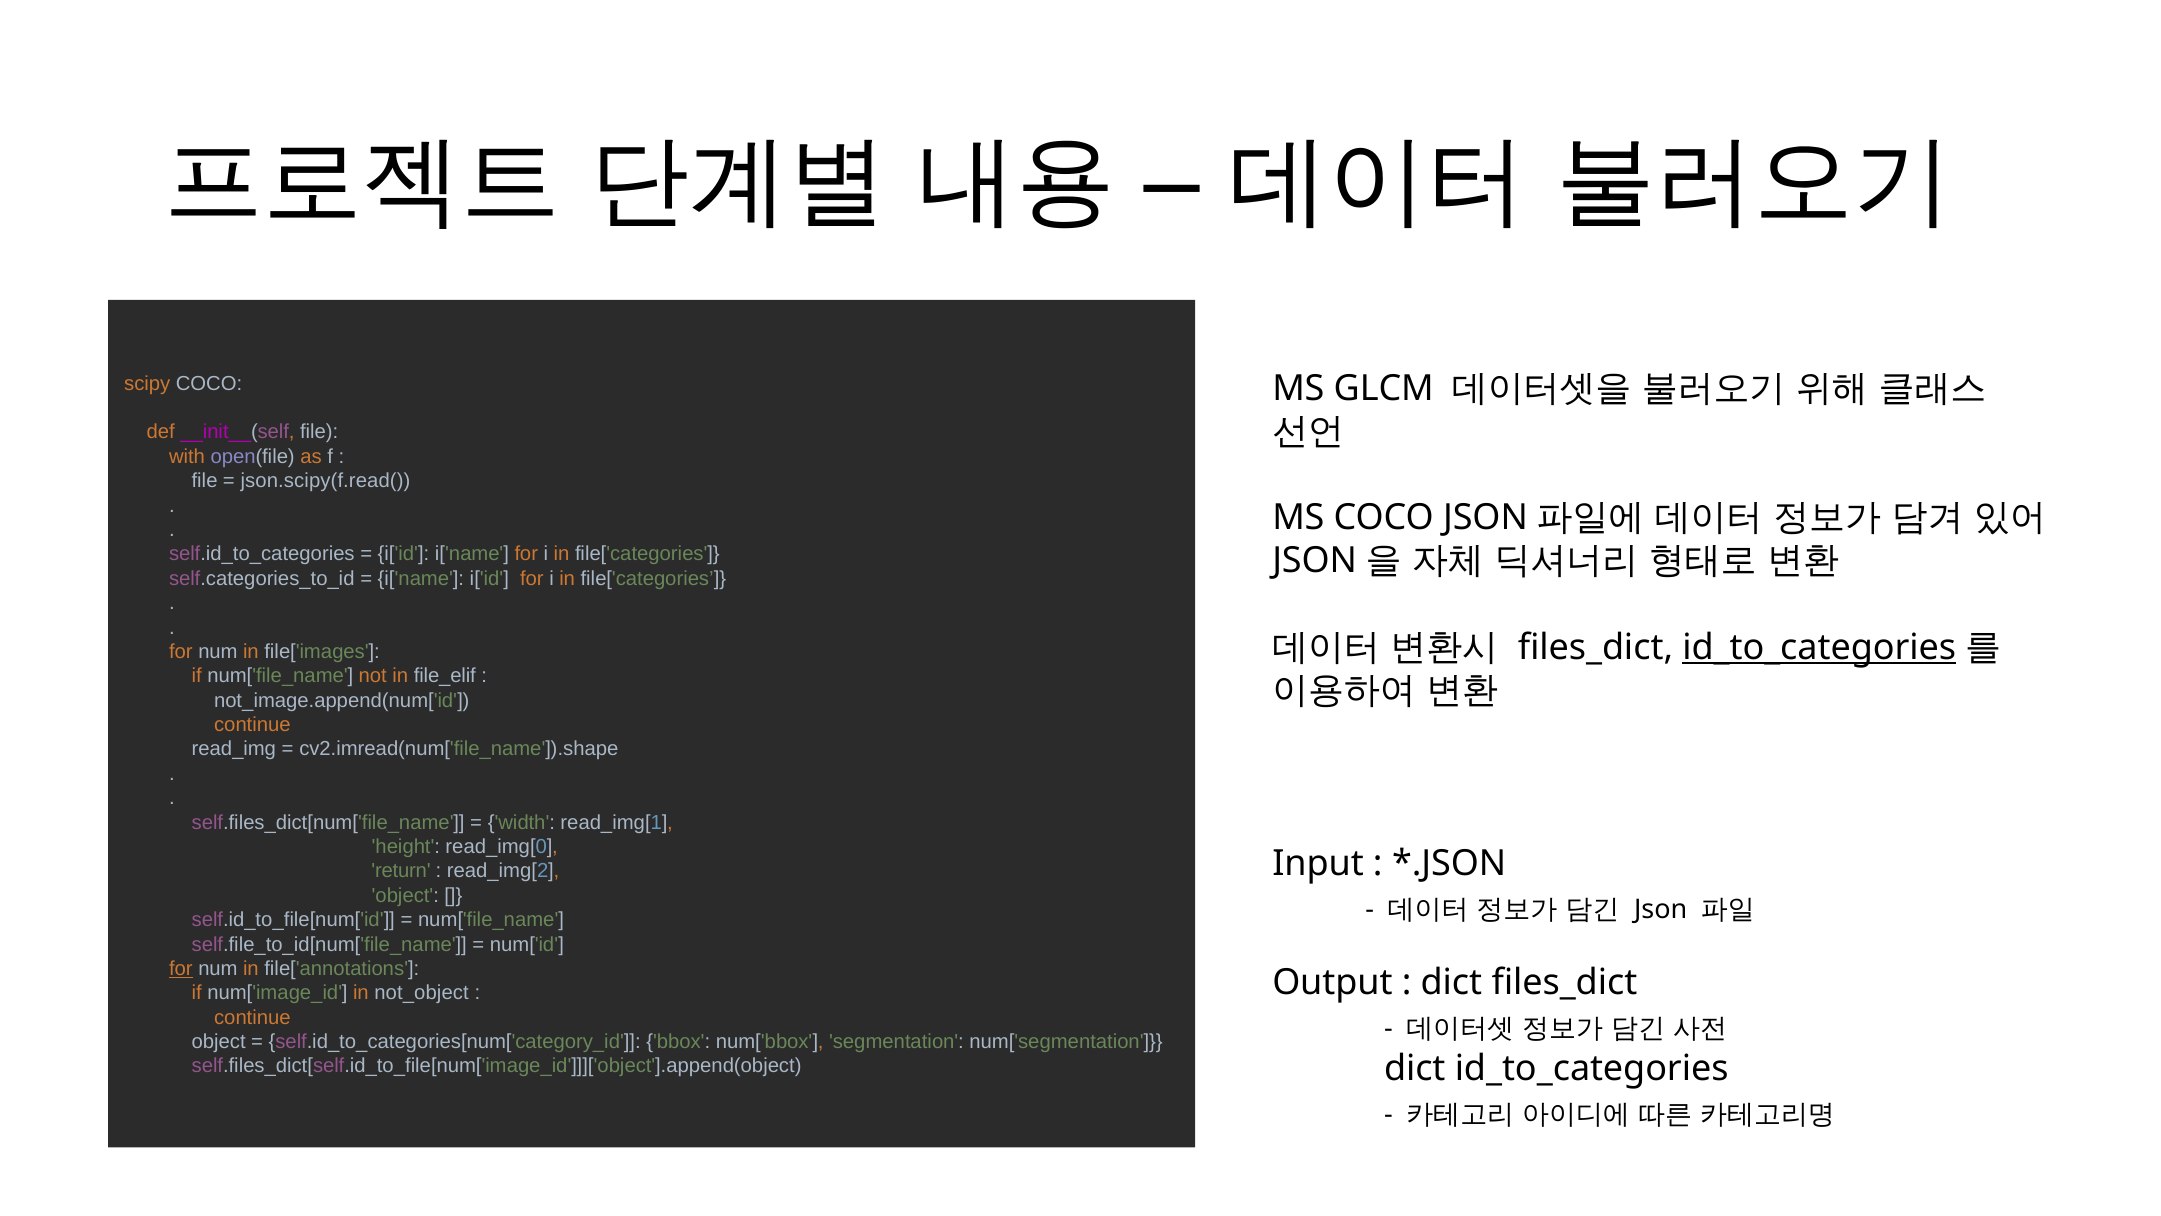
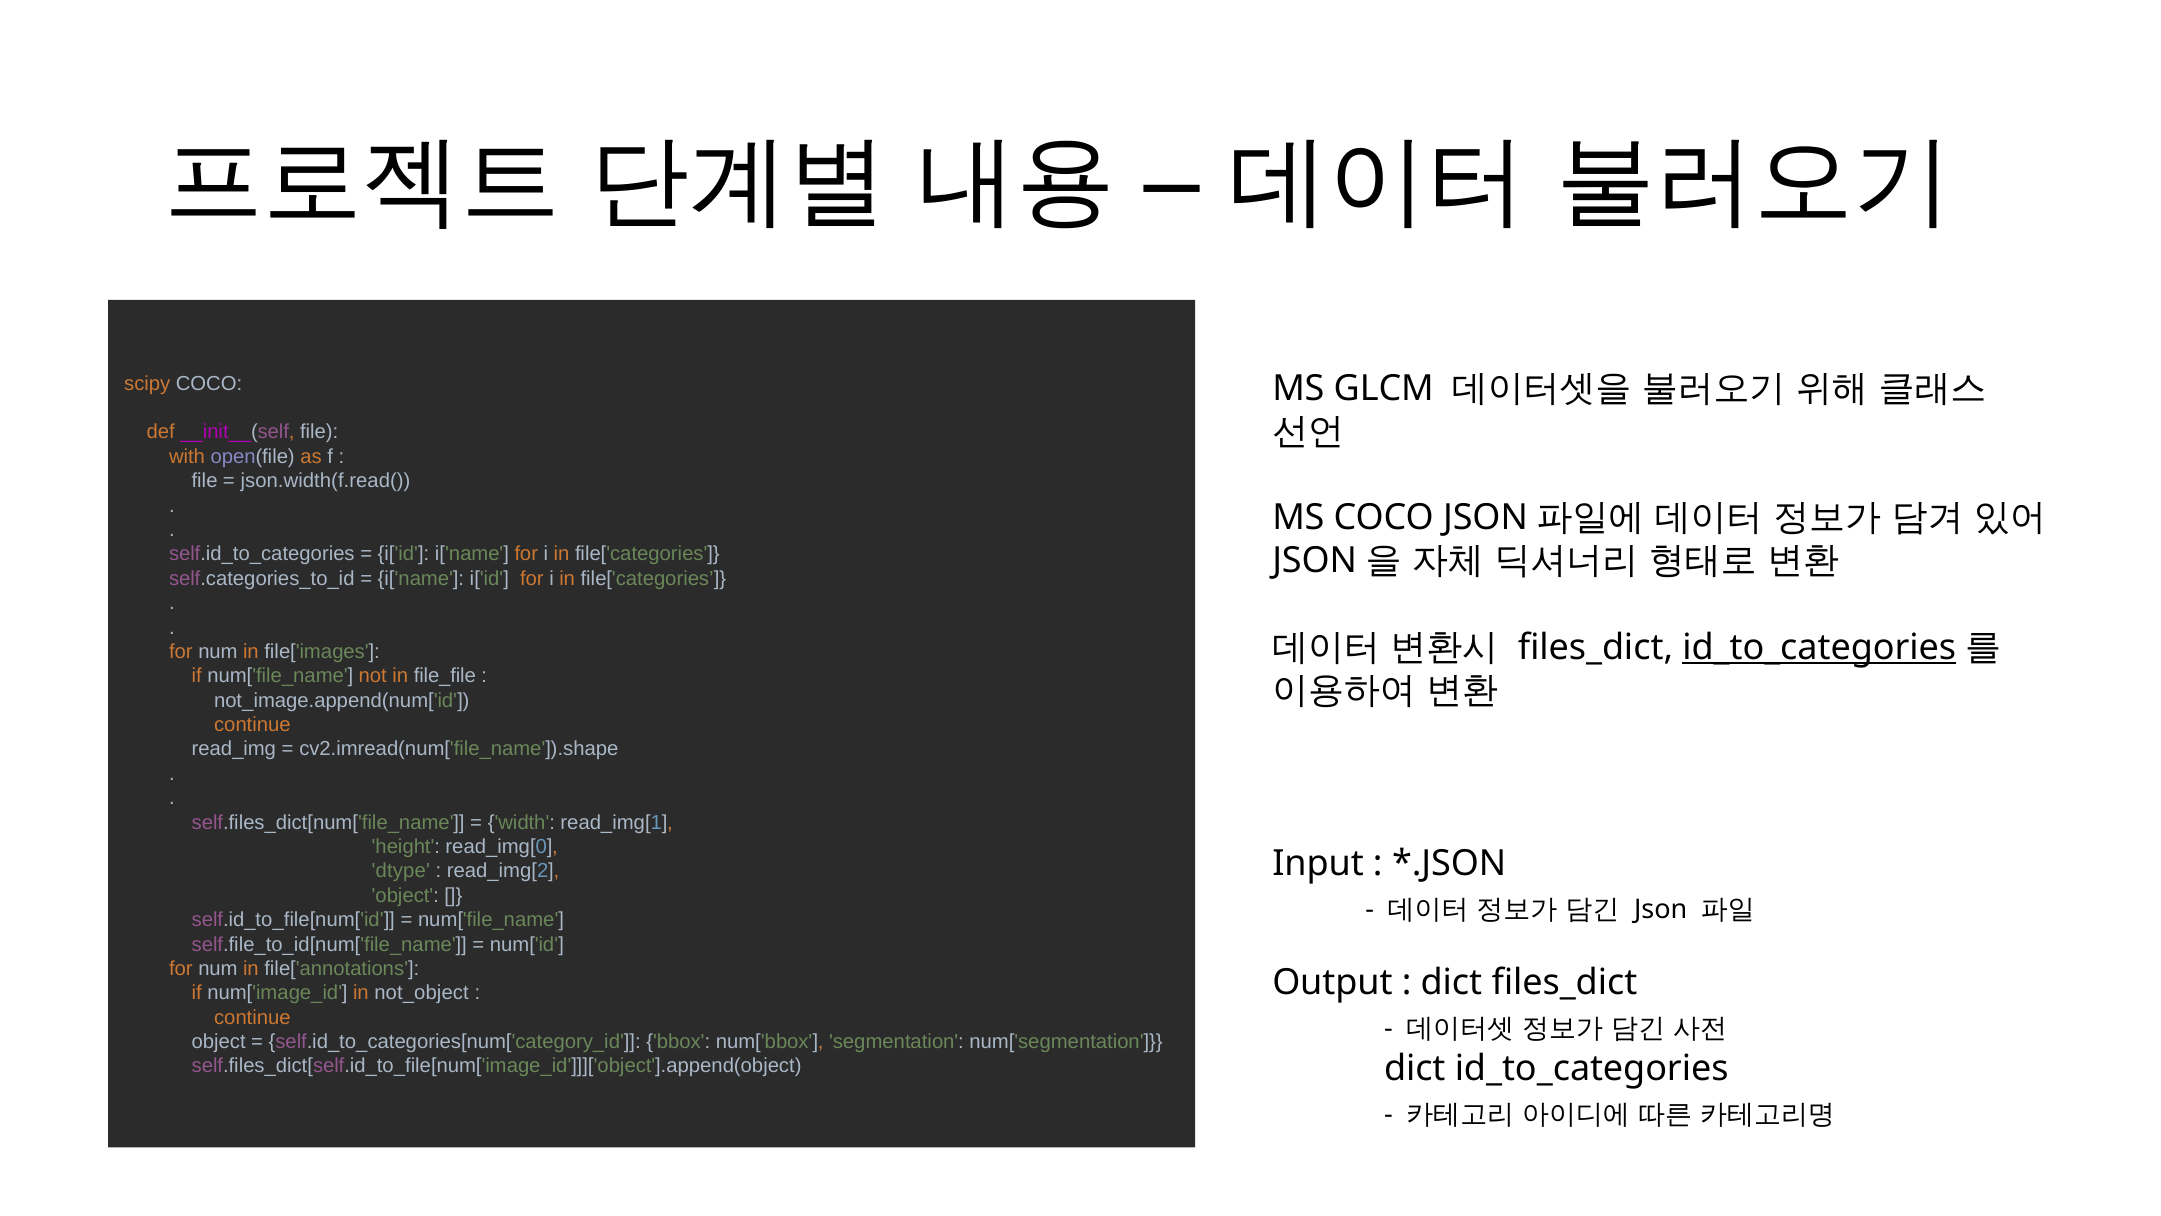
json.scipy(f.read(: json.scipy(f.read( -> json.width(f.read(
file_elif: file_elif -> file_file
return: return -> dtype
for at (181, 968) underline: present -> none
